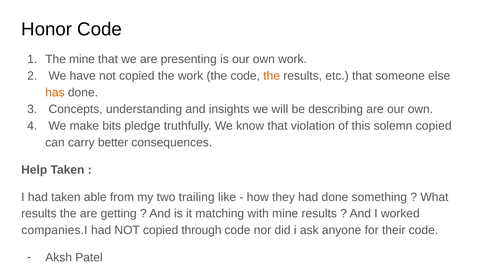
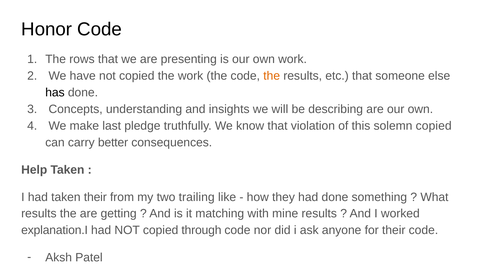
The mine: mine -> rows
has colour: orange -> black
bits: bits -> last
taken able: able -> their
companies.I: companies.I -> explanation.I
